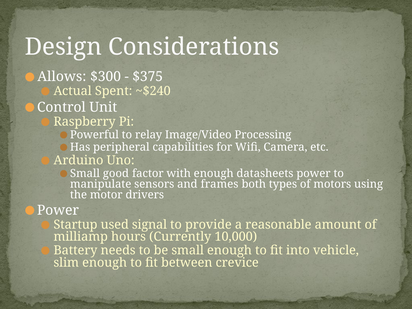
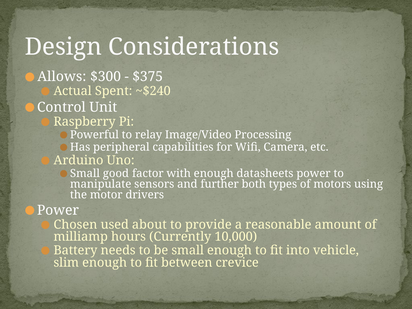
frames: frames -> further
Startup: Startup -> Chosen
signal: signal -> about
